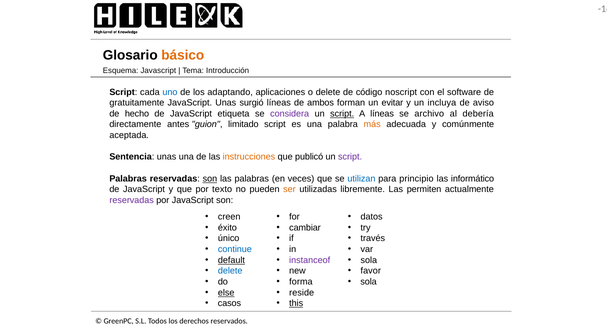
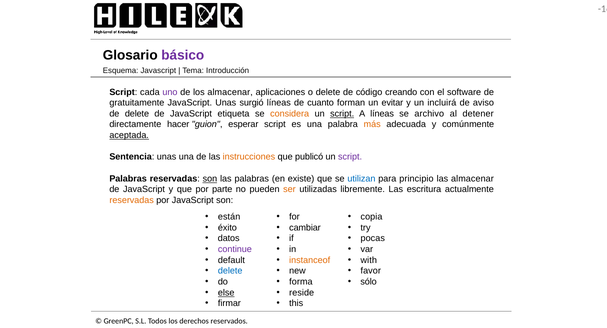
básico colour: orange -> purple
uno colour: blue -> purple
los adaptando: adaptando -> almacenar
noscript: noscript -> creando
ambos: ambos -> cuanto
incluya: incluya -> incluirá
de hecho: hecho -> delete
considera colour: purple -> orange
debería: debería -> detener
antes: antes -> hacer
limitado: limitado -> esperar
aceptada underline: none -> present
veces: veces -> existe
las informático: informático -> almacenar
texto: texto -> parte
permiten: permiten -> escritura
reservadas at (132, 200) colour: purple -> orange
creen: creen -> están
datos: datos -> copia
único: único -> datos
través: través -> pocas
continue colour: blue -> purple
default underline: present -> none
instanceof colour: purple -> orange
sola at (369, 260): sola -> with
sola at (369, 281): sola -> sólo
casos: casos -> firmar
this underline: present -> none
